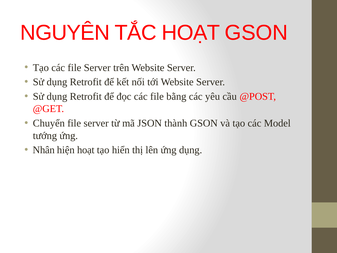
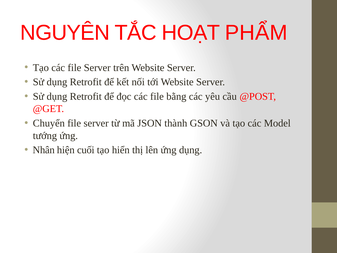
HOẠT GSON: GSON -> PHẨM
hiện hoạt: hoạt -> cuối
